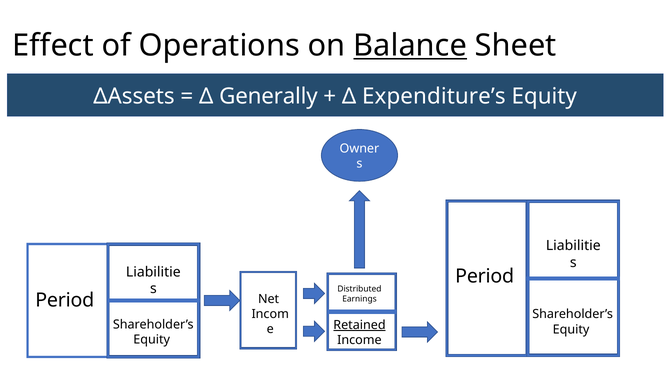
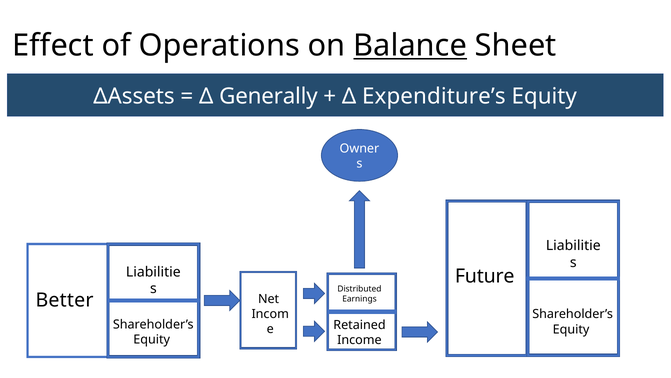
Period at (485, 276): Period -> Future
Period at (65, 300): Period -> Better
Retained underline: present -> none
